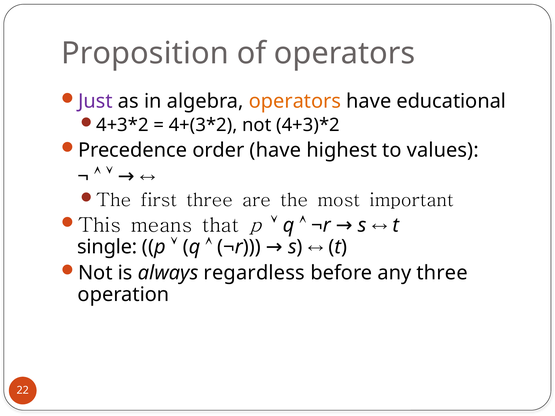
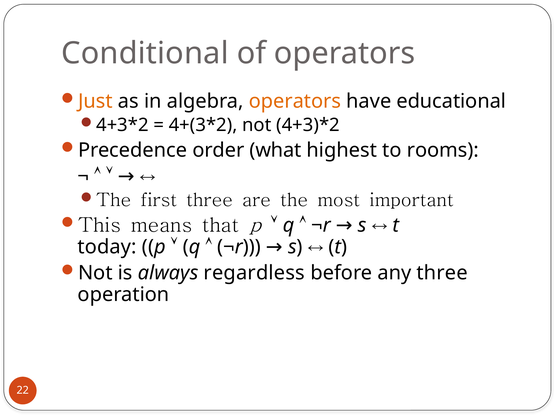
Proposition: Proposition -> Conditional
Just colour: purple -> orange
order have: have -> what
values: values -> rooms
single: single -> today
